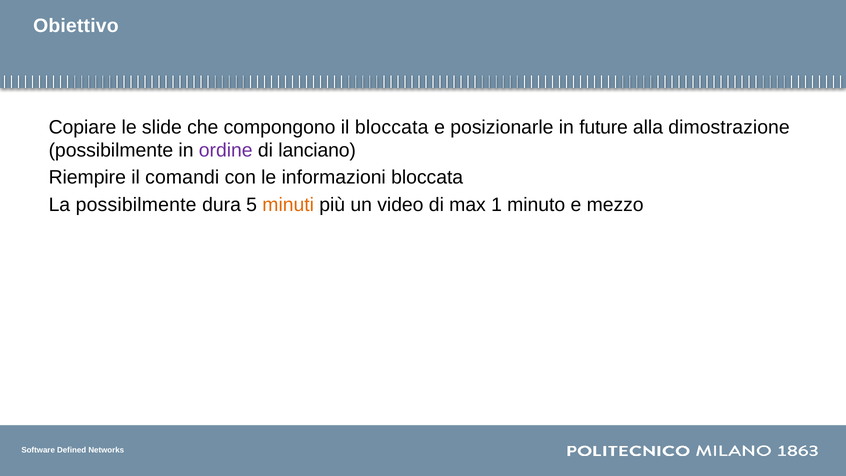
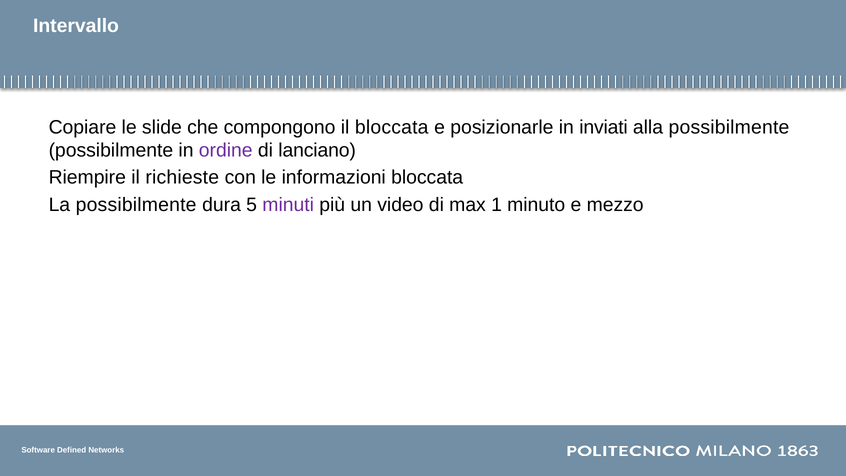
Obiettivo: Obiettivo -> Intervallo
future: future -> inviati
alla dimostrazione: dimostrazione -> possibilmente
comandi: comandi -> richieste
minuti colour: orange -> purple
